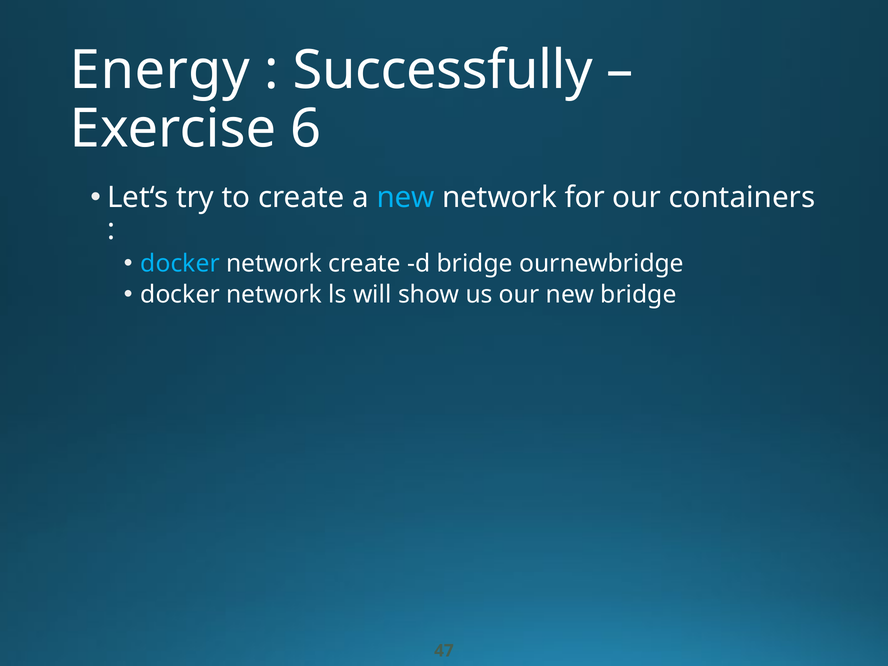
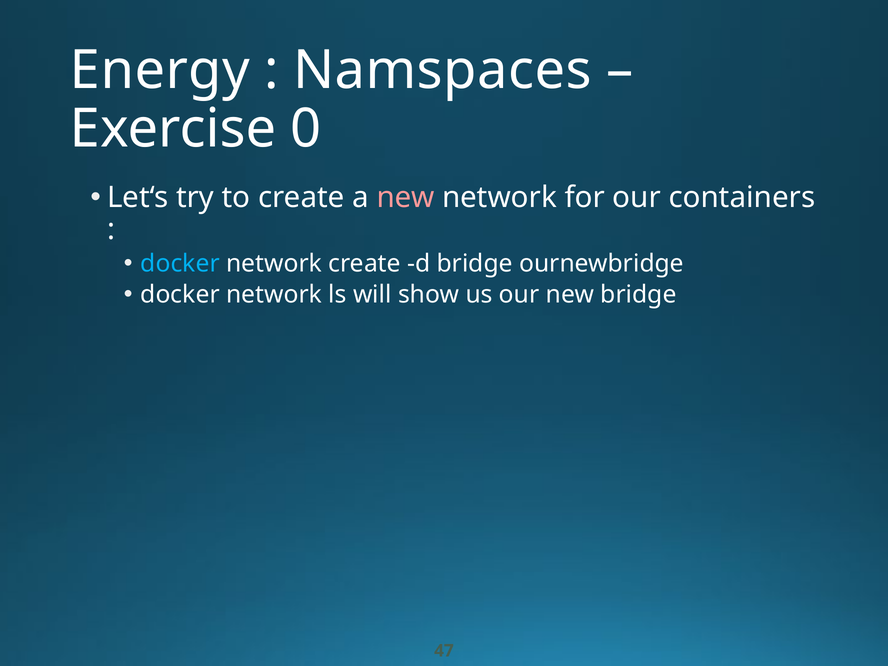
Successfully: Successfully -> Namspaces
6: 6 -> 0
new at (406, 198) colour: light blue -> pink
